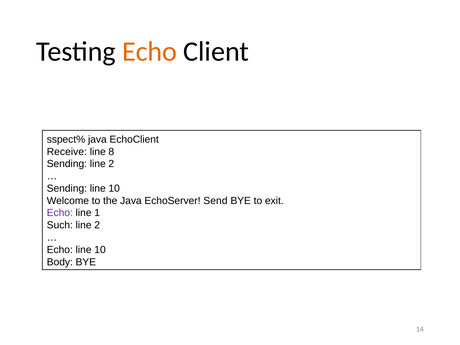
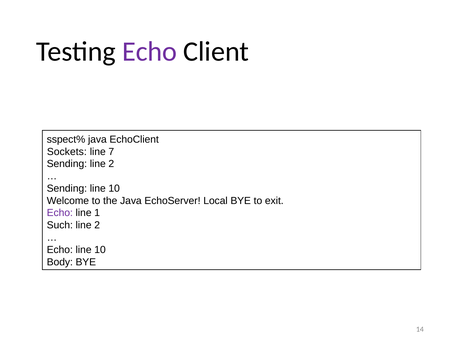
Echo at (150, 52) colour: orange -> purple
Receive: Receive -> Sockets
8: 8 -> 7
Send: Send -> Local
